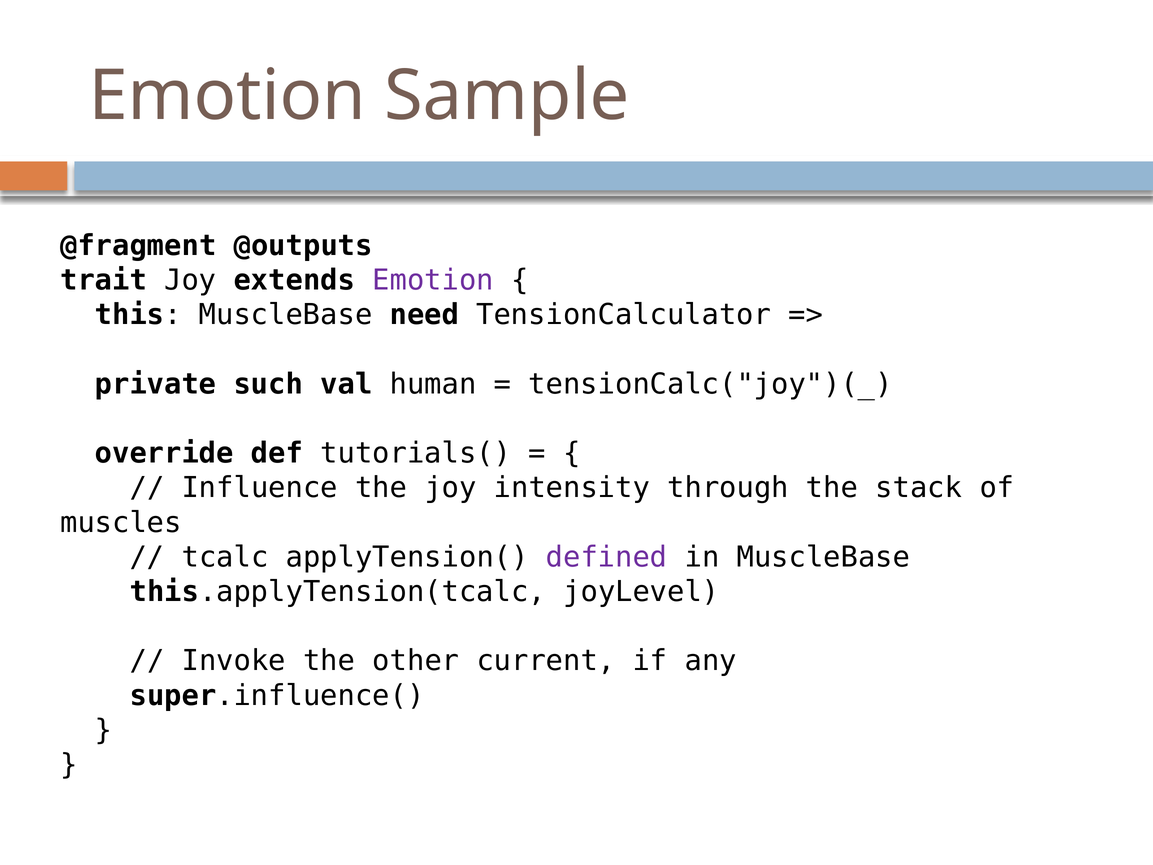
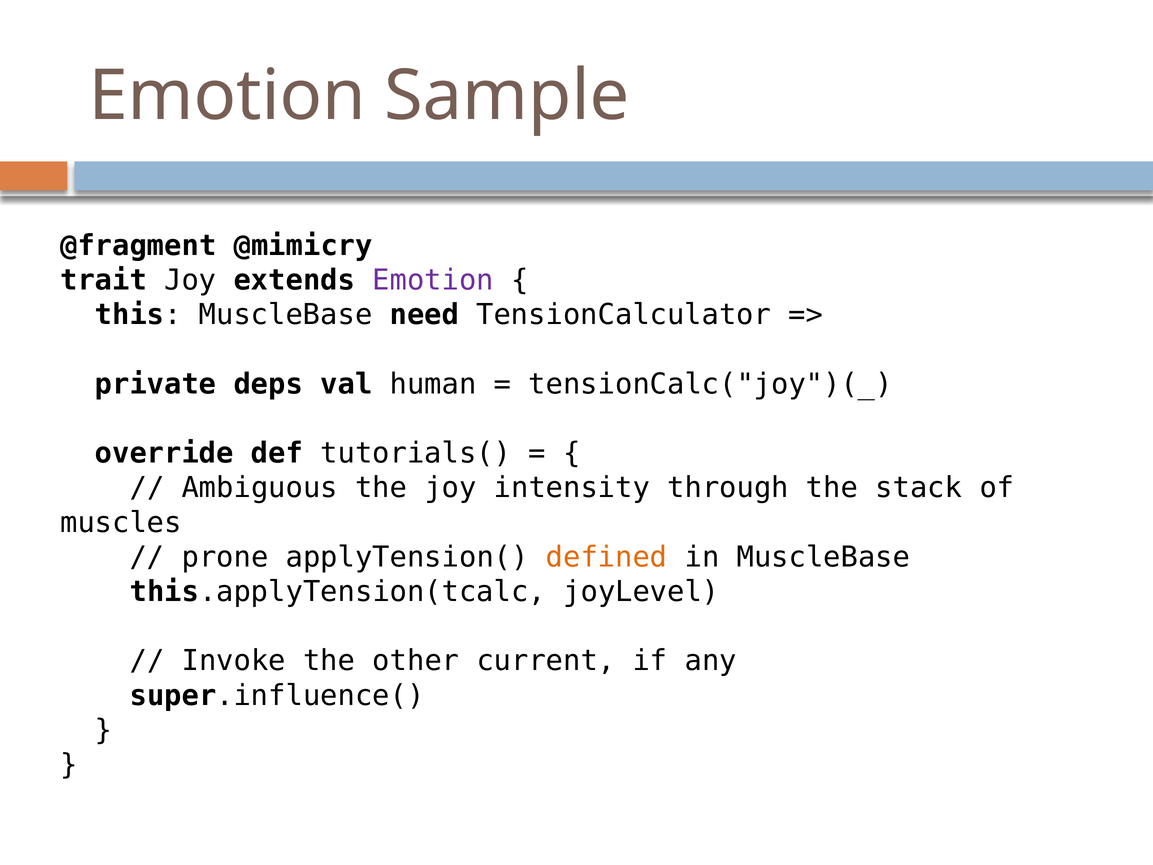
@outputs: @outputs -> @mimicry
such: such -> deps
Influence: Influence -> Ambiguous
tcalc: tcalc -> prone
defined colour: purple -> orange
